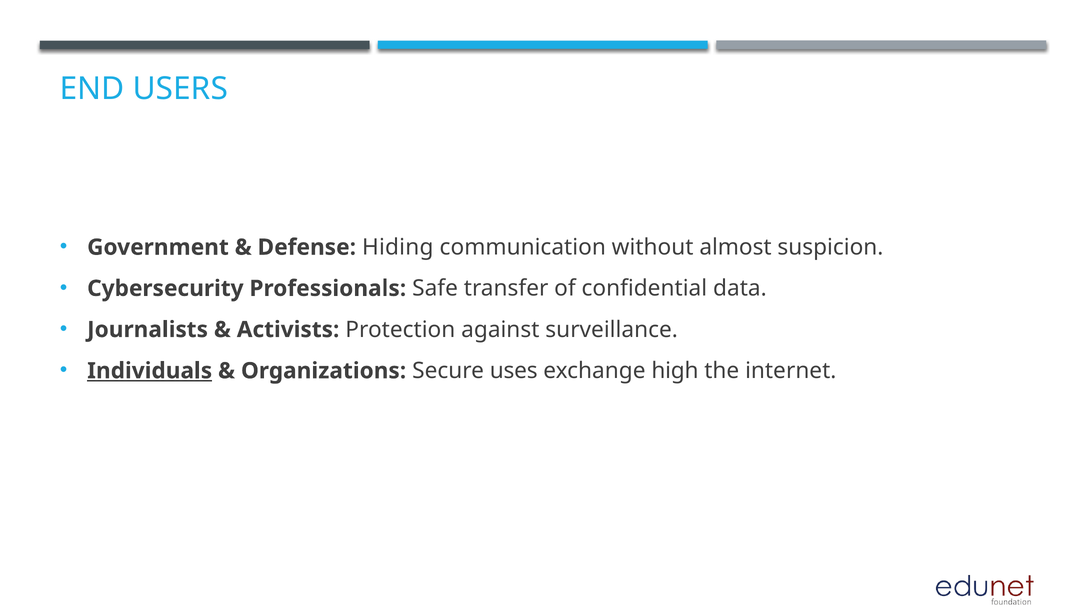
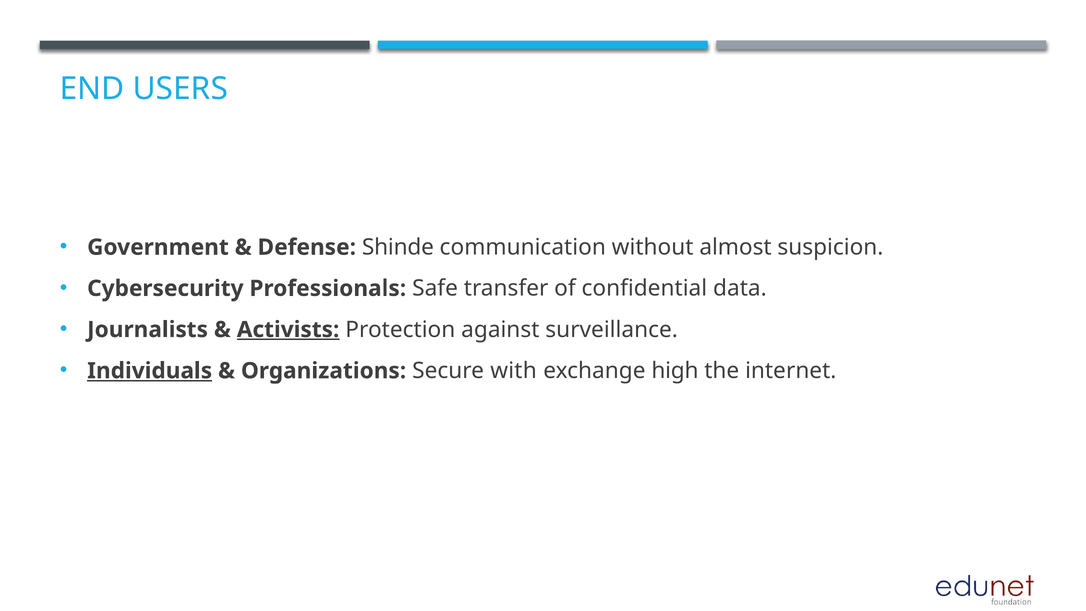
Hiding: Hiding -> Shinde
Activists underline: none -> present
uses: uses -> with
